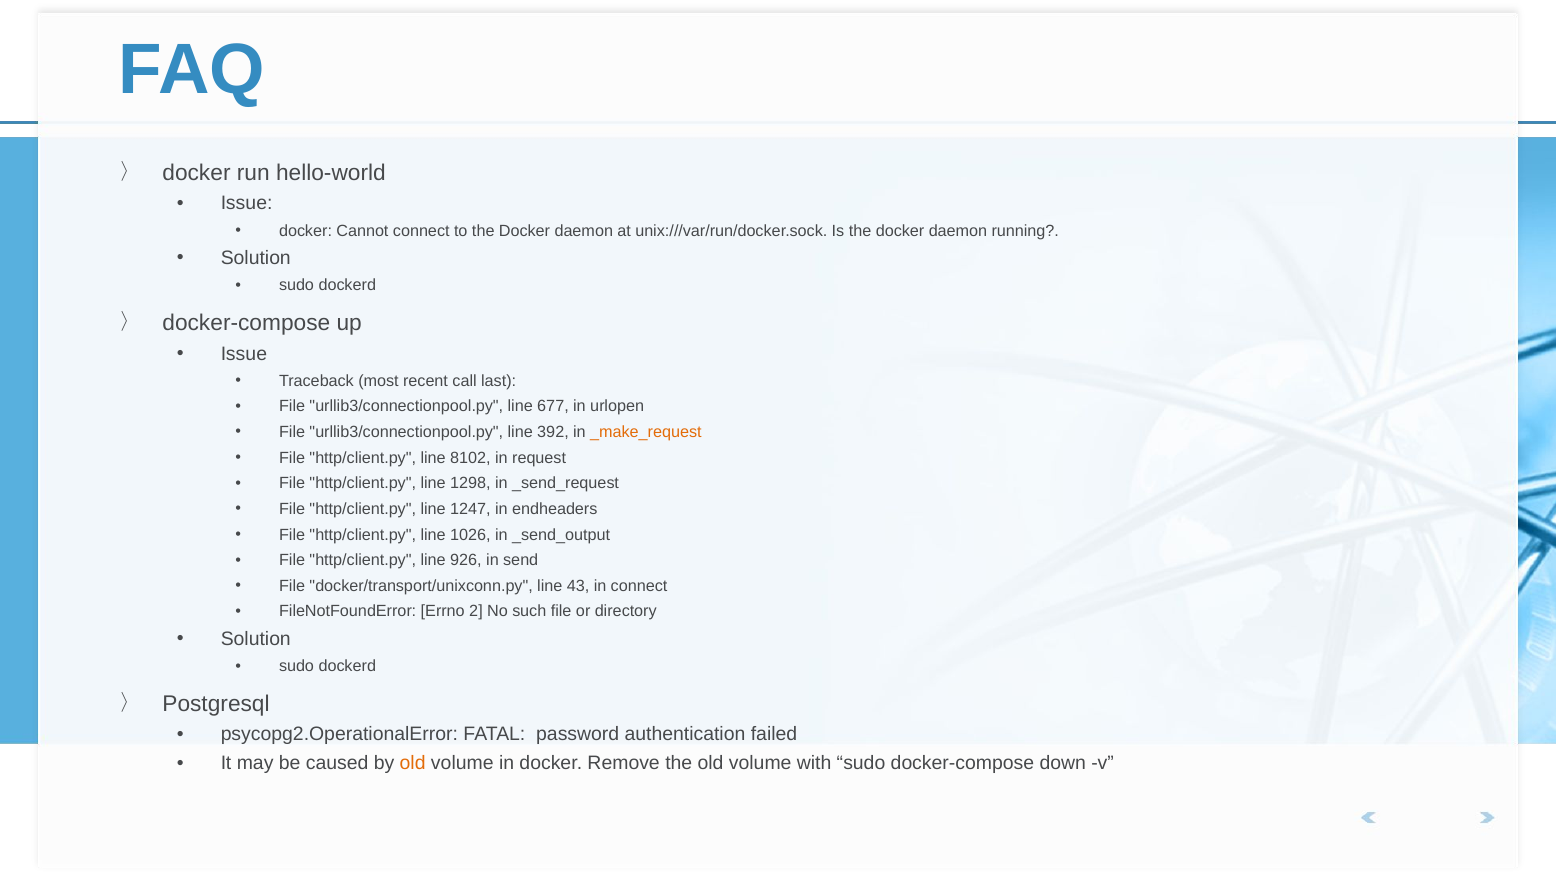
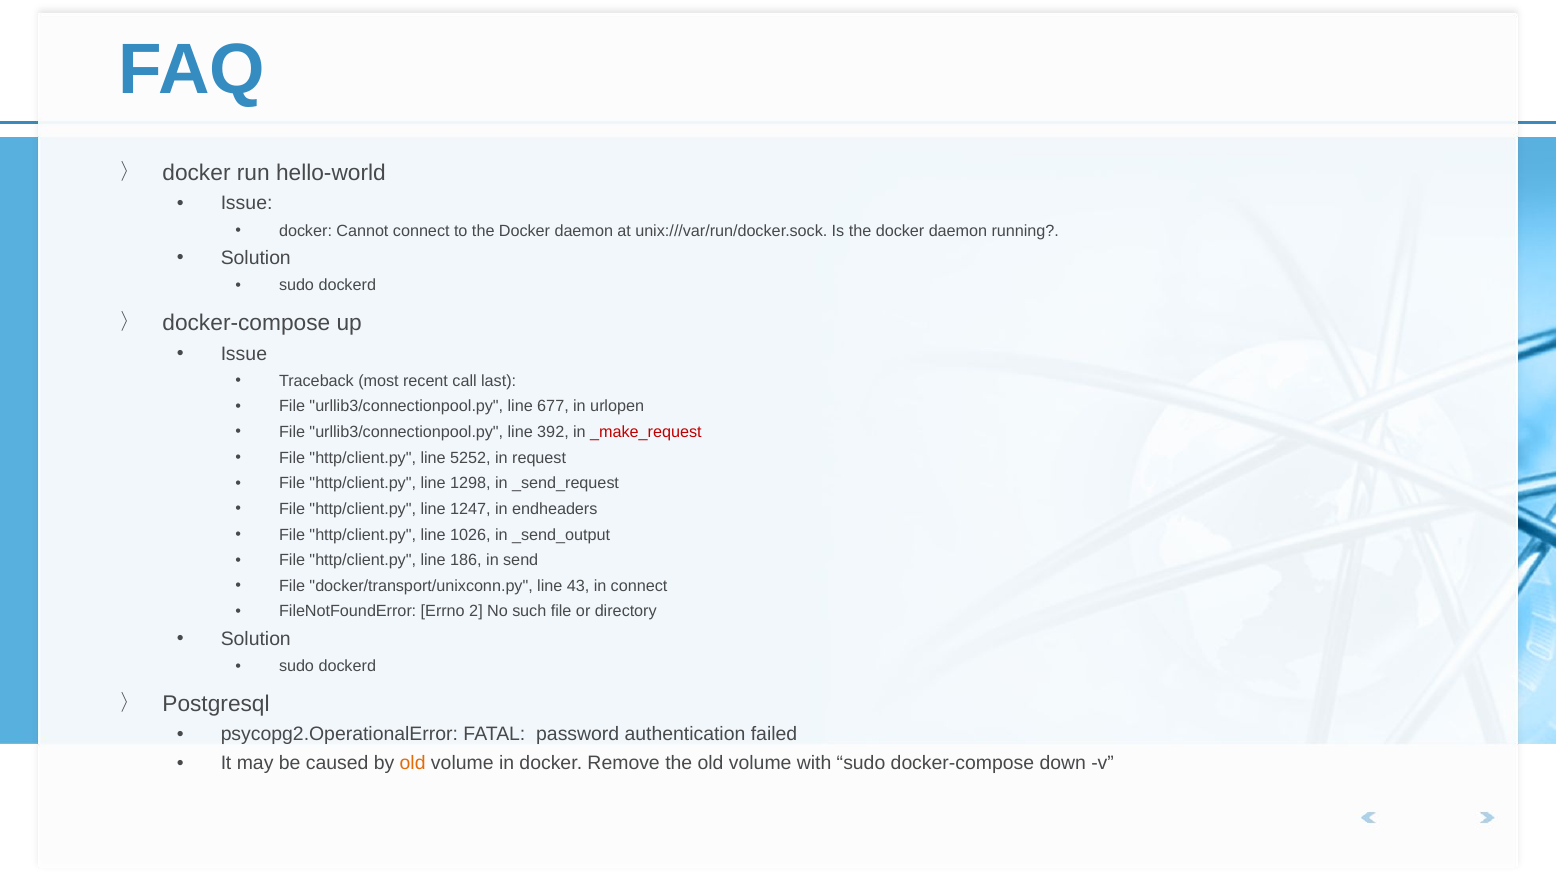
_make_request colour: orange -> red
8102: 8102 -> 5252
926: 926 -> 186
